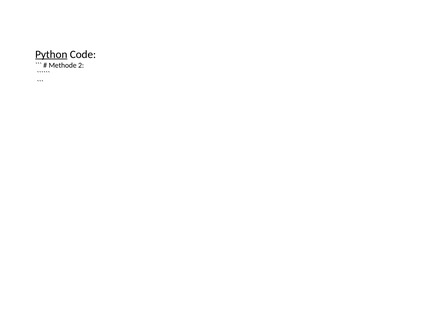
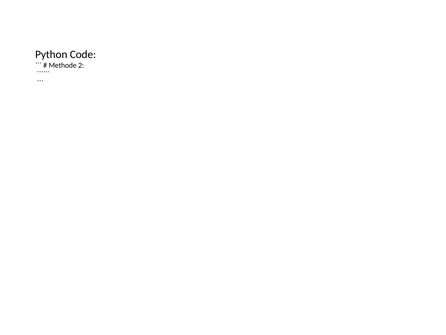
Python underline: present -> none
